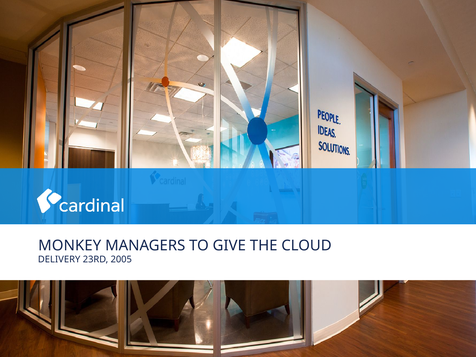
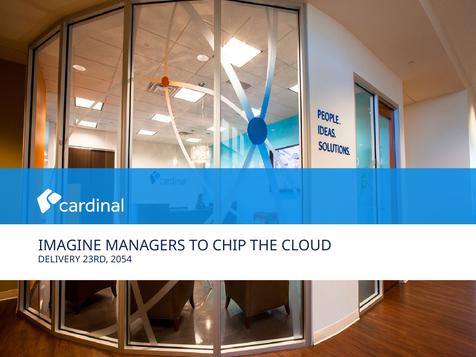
MONKEY: MONKEY -> IMAGINE
GIVE: GIVE -> CHIP
2005: 2005 -> 2054
